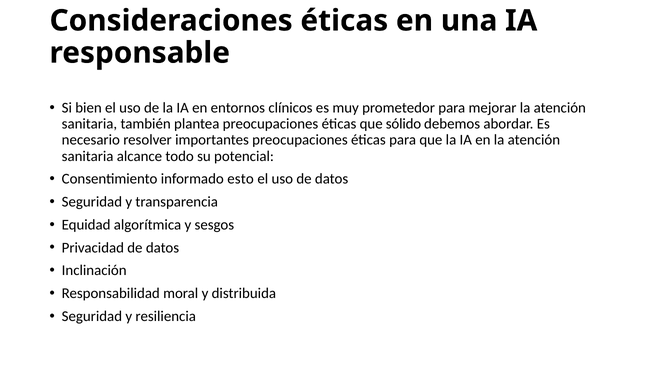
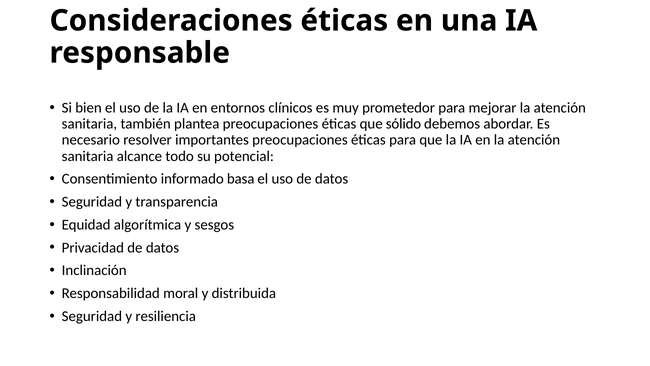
esto: esto -> basa
